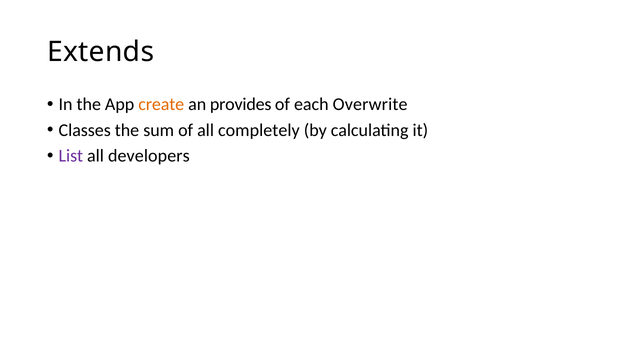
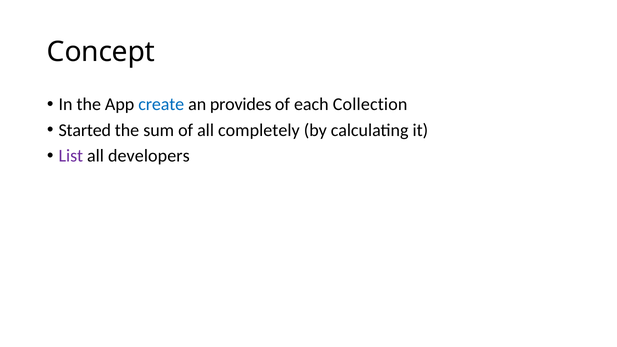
Extends: Extends -> Concept
create colour: orange -> blue
Overwrite: Overwrite -> Collection
Classes: Classes -> Started
